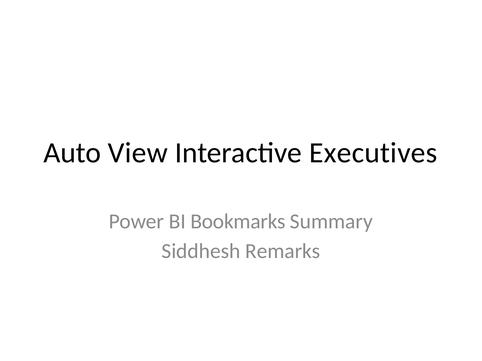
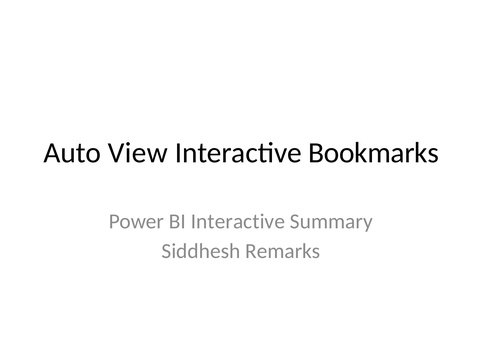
Executives: Executives -> Bookmarks
BI Bookmarks: Bookmarks -> Interactive
